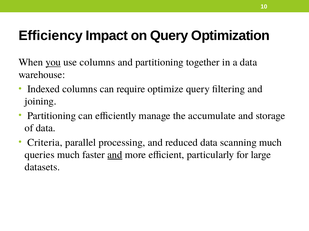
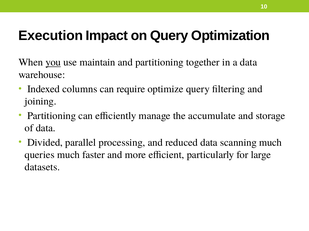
Efficiency: Efficiency -> Execution
use columns: columns -> maintain
Criteria: Criteria -> Divided
and at (115, 155) underline: present -> none
